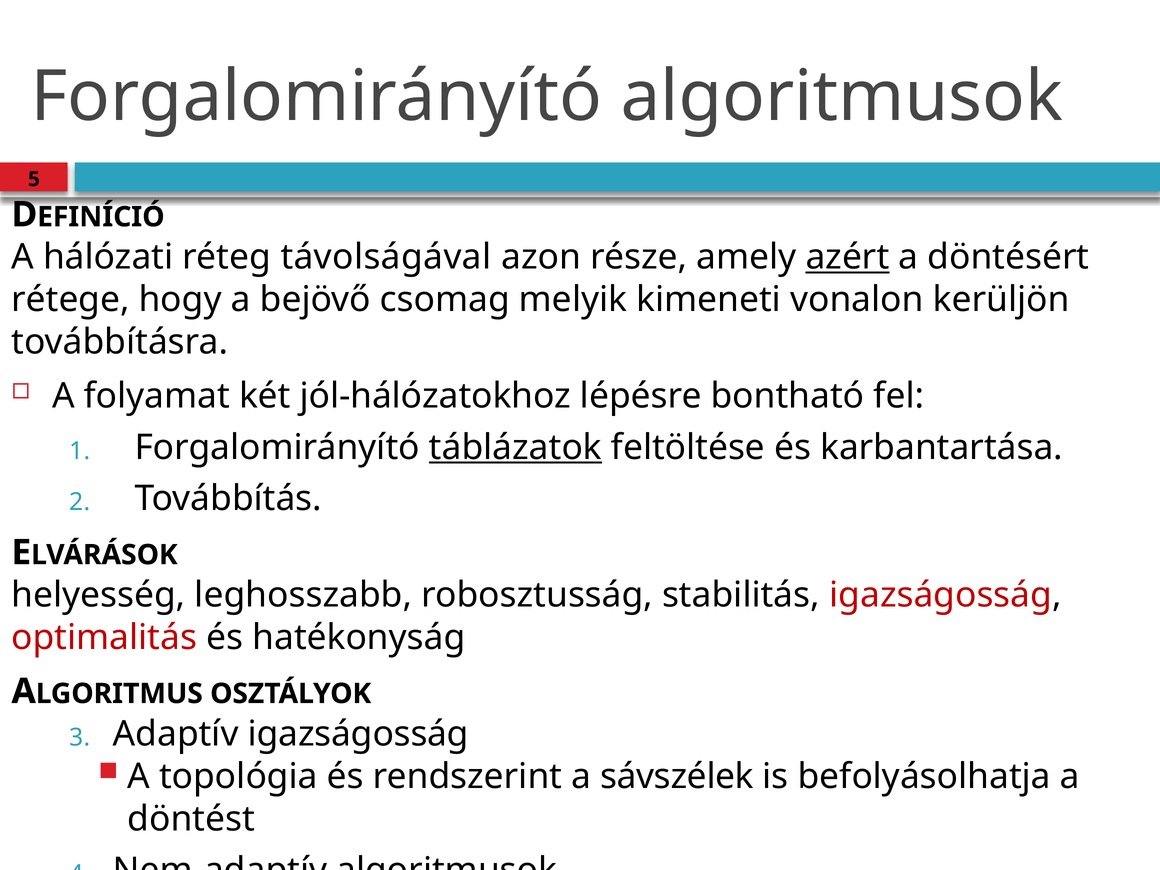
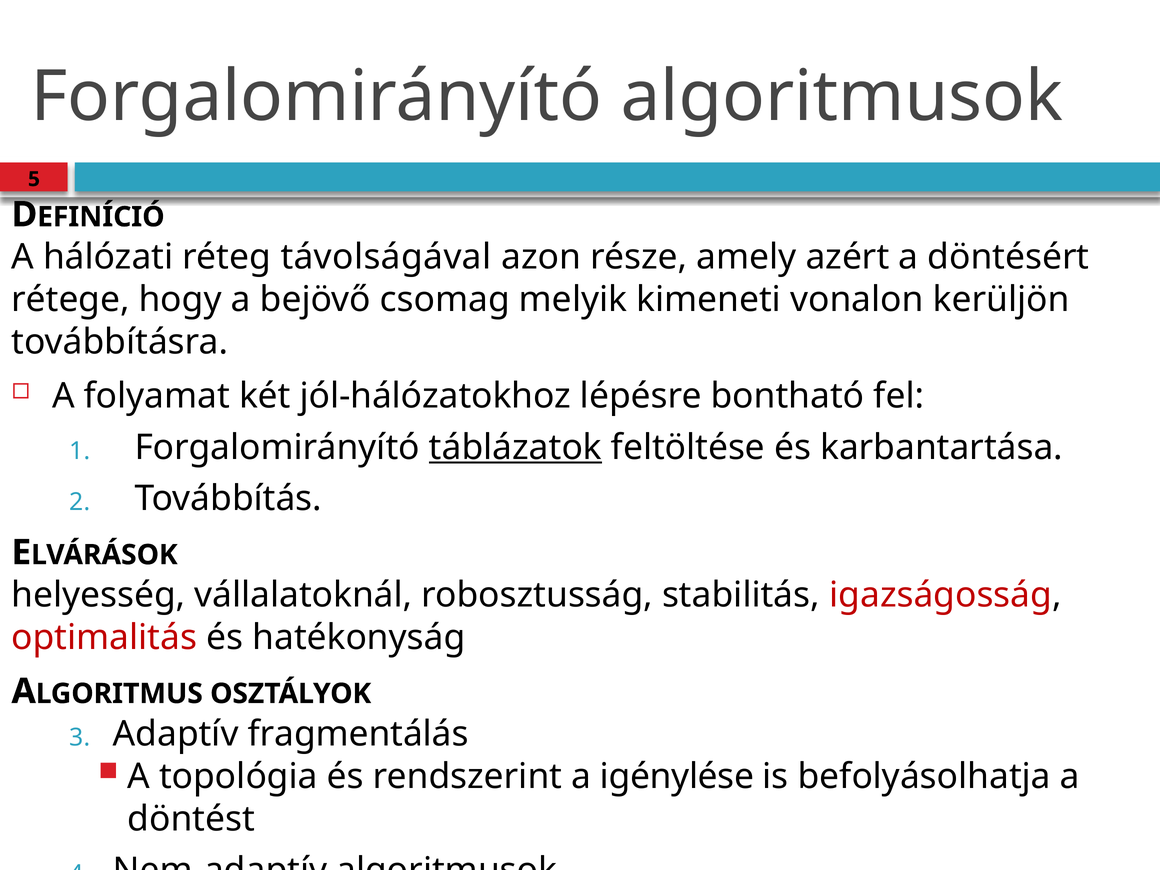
azért underline: present -> none
leghosszabb: leghosszabb -> vállalatoknál
Adaptív igazságosság: igazságosság -> fragmentálás
sávszélek: sávszélek -> igénylése
